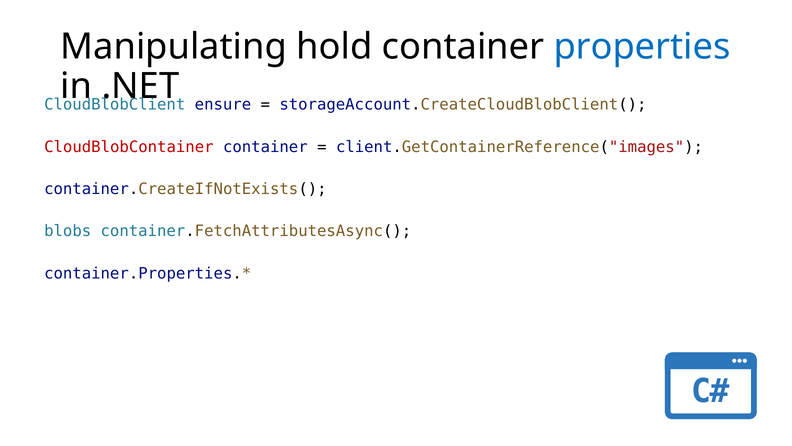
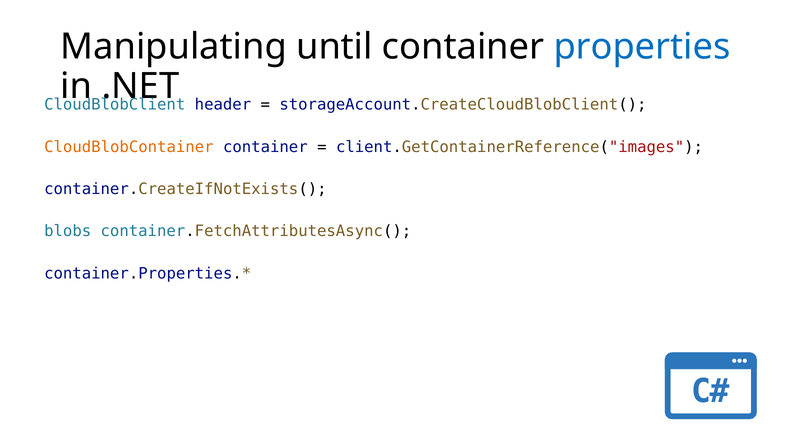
hold: hold -> until
ensure: ensure -> header
CloudBlobContainer colour: red -> orange
